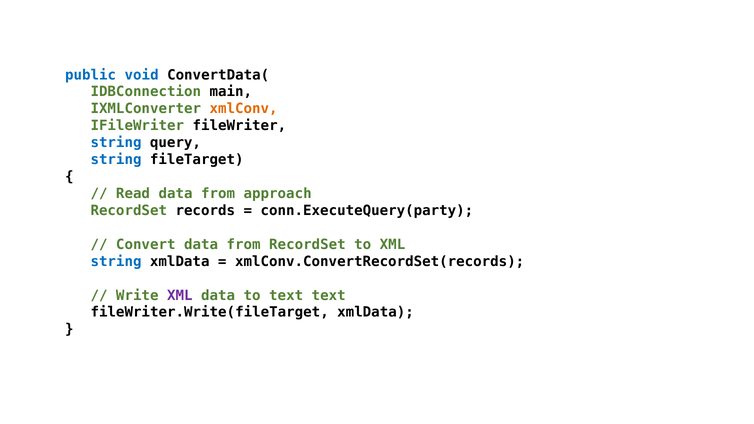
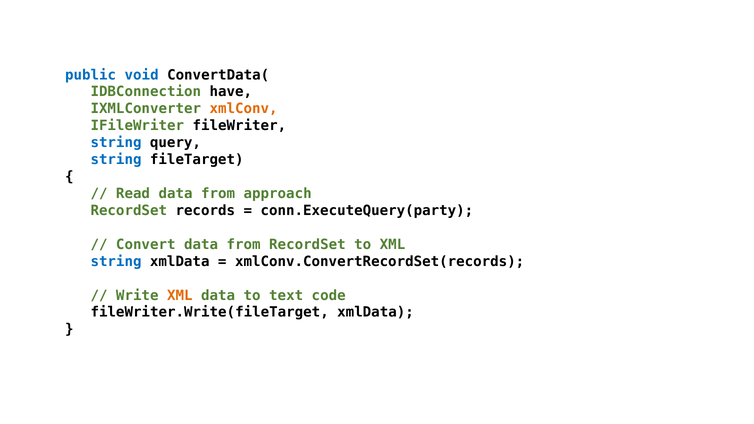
main: main -> have
XML at (180, 295) colour: purple -> orange
text text: text -> code
